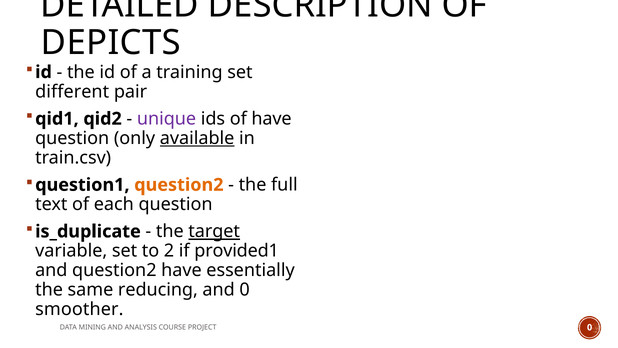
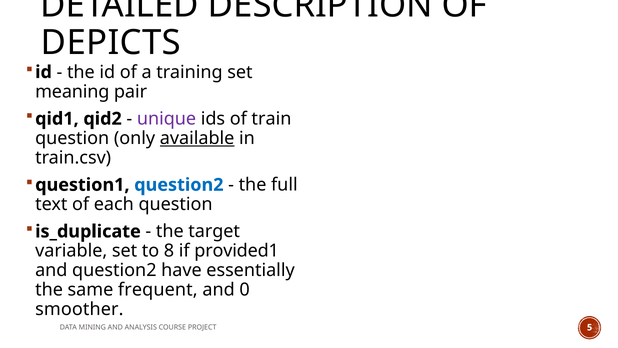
different: different -> meaning
of have: have -> train
question2 at (179, 185) colour: orange -> blue
target underline: present -> none
2: 2 -> 8
reducing: reducing -> frequent
PROJECT 0: 0 -> 5
